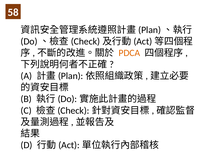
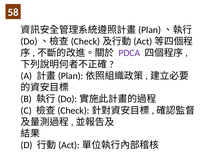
PDCA colour: orange -> purple
